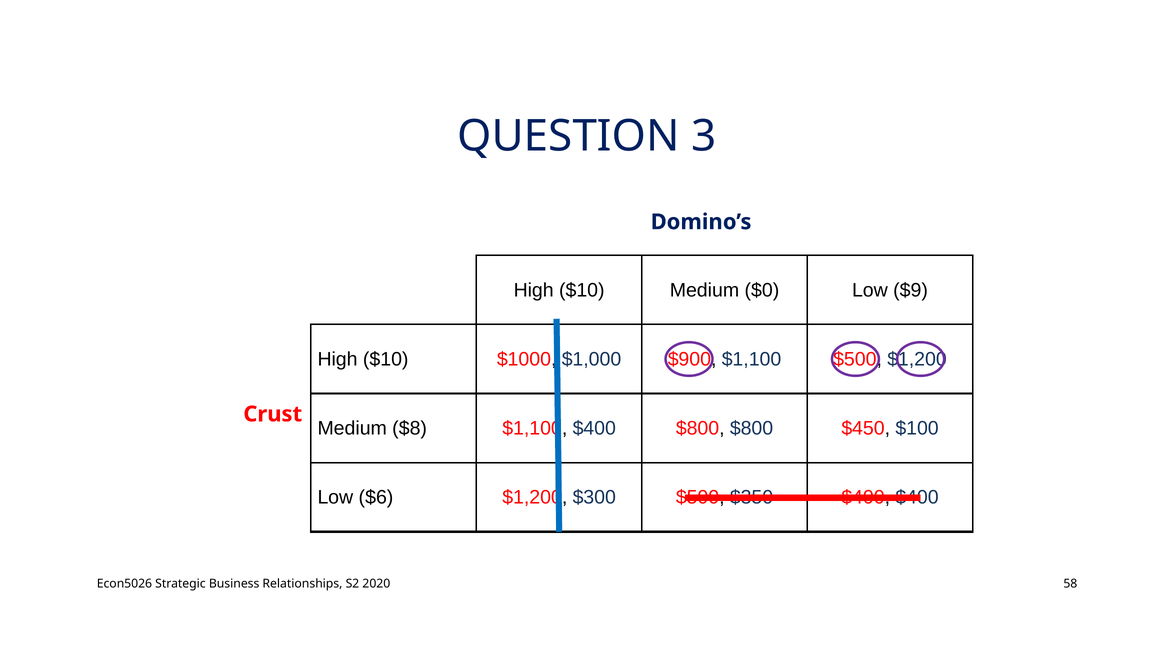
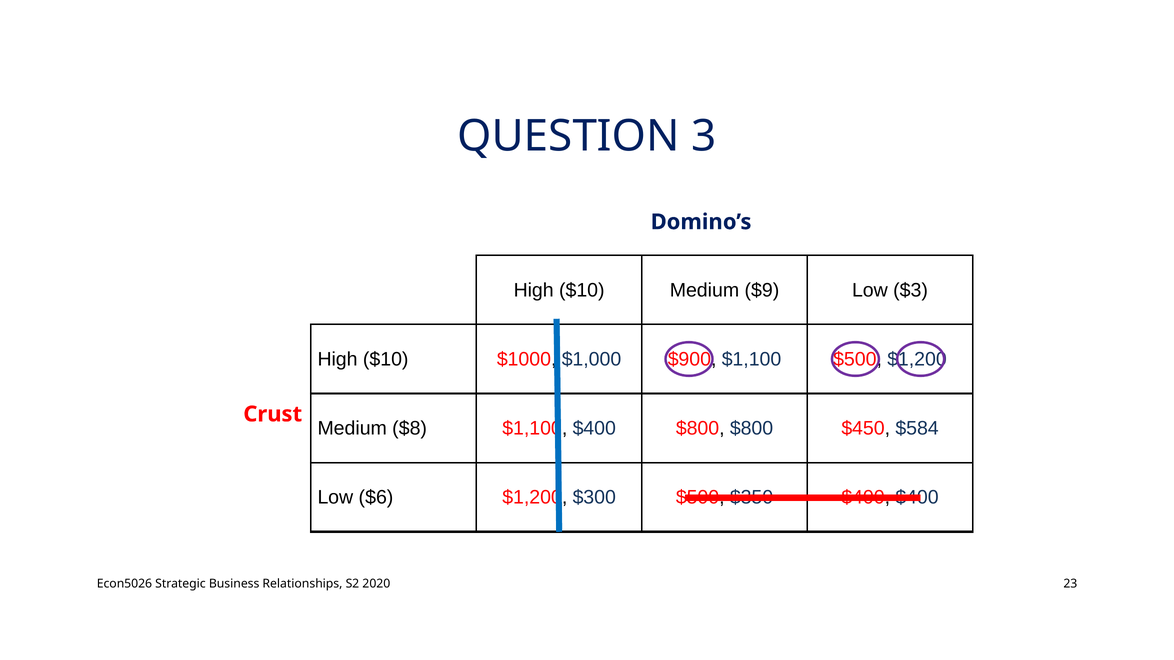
$0: $0 -> $9
$9: $9 -> $3
$100: $100 -> $584
58: 58 -> 23
